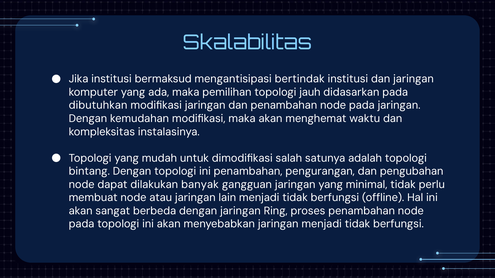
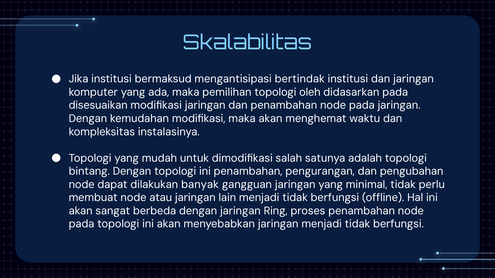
jauh: jauh -> oleh
dibutuhkan: dibutuhkan -> disesuaikan
